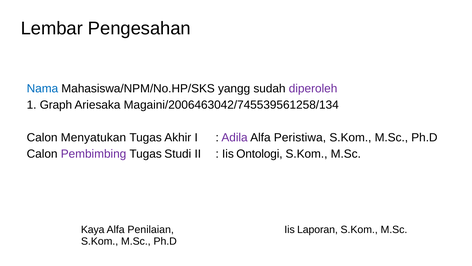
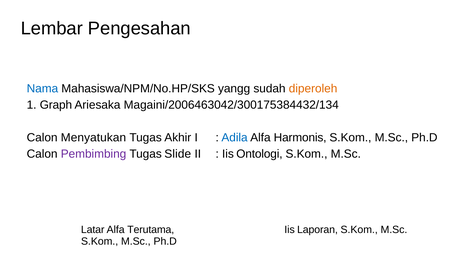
diperoleh colour: purple -> orange
Magaini/2006463042/745539561258/134: Magaini/2006463042/745539561258/134 -> Magaini/2006463042/300175384432/134
Adila colour: purple -> blue
Peristiwa: Peristiwa -> Harmonis
Studi: Studi -> Slide
Kaya: Kaya -> Latar
Penilaian: Penilaian -> Terutama
